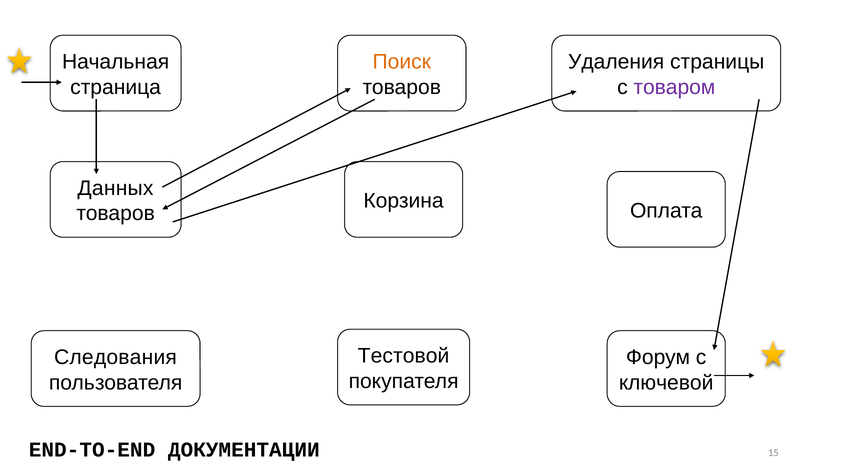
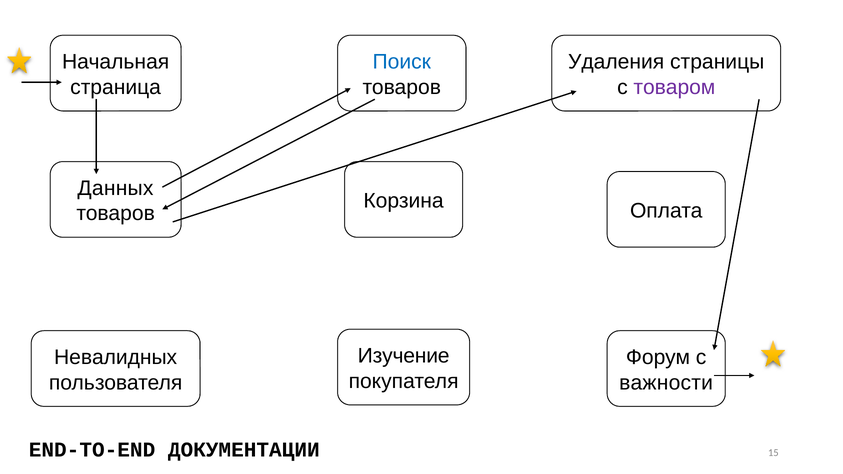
Поиск colour: orange -> blue
Тестовой: Тестовой -> Изучение
Следования: Следования -> Невалидных
ключевой: ключевой -> важности
